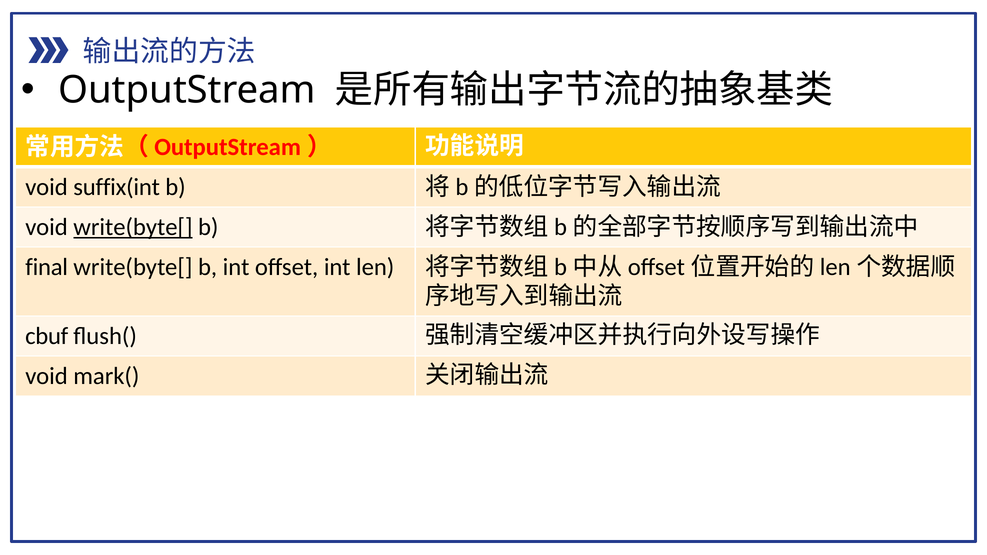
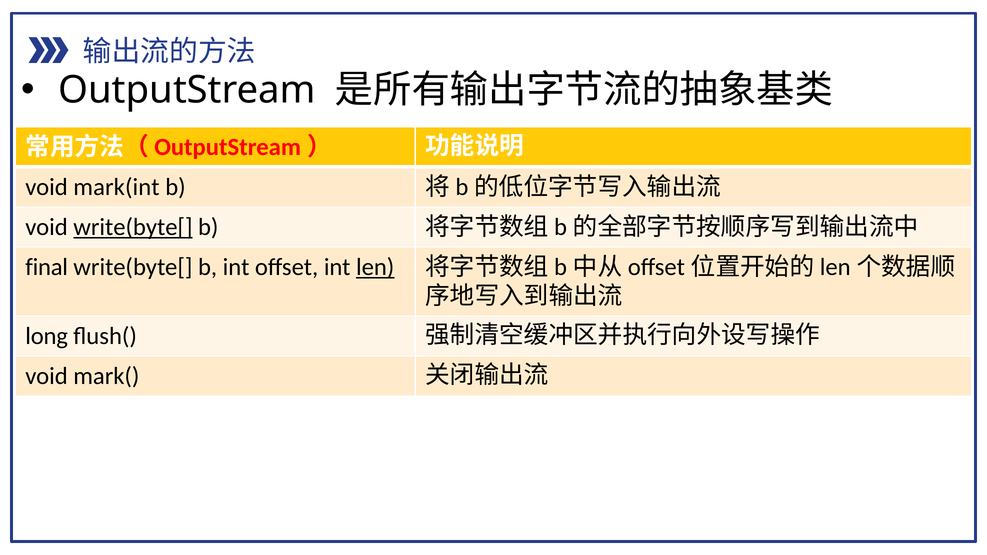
suffix(int: suffix(int -> mark(int
len underline: none -> present
cbuf: cbuf -> long
